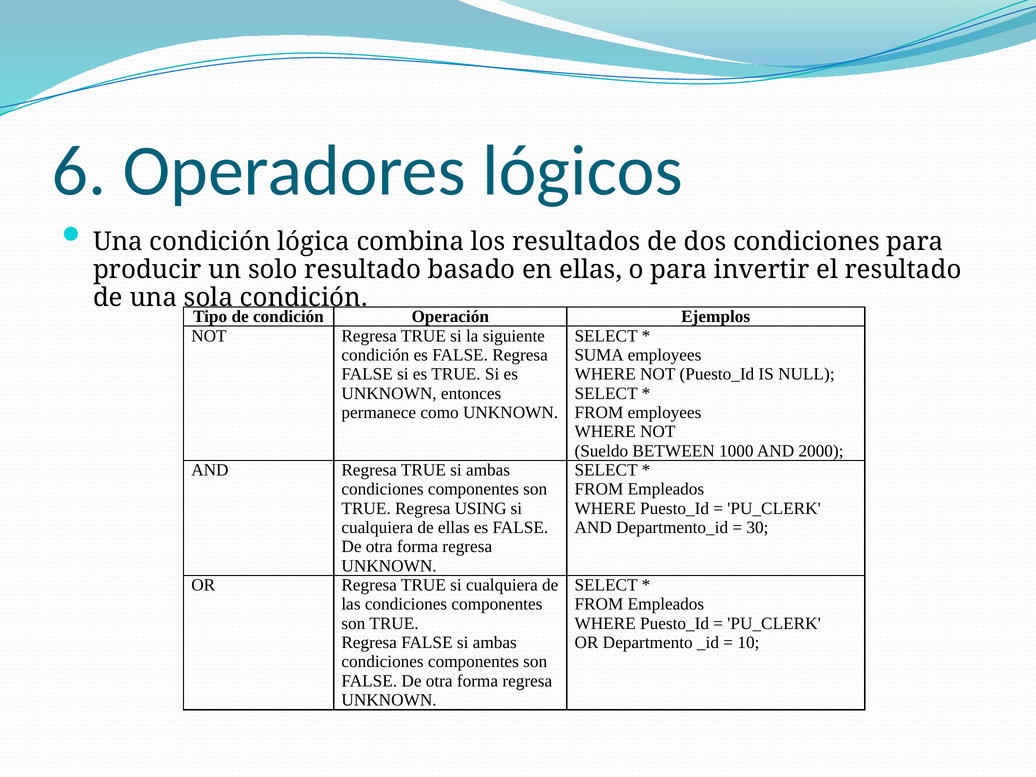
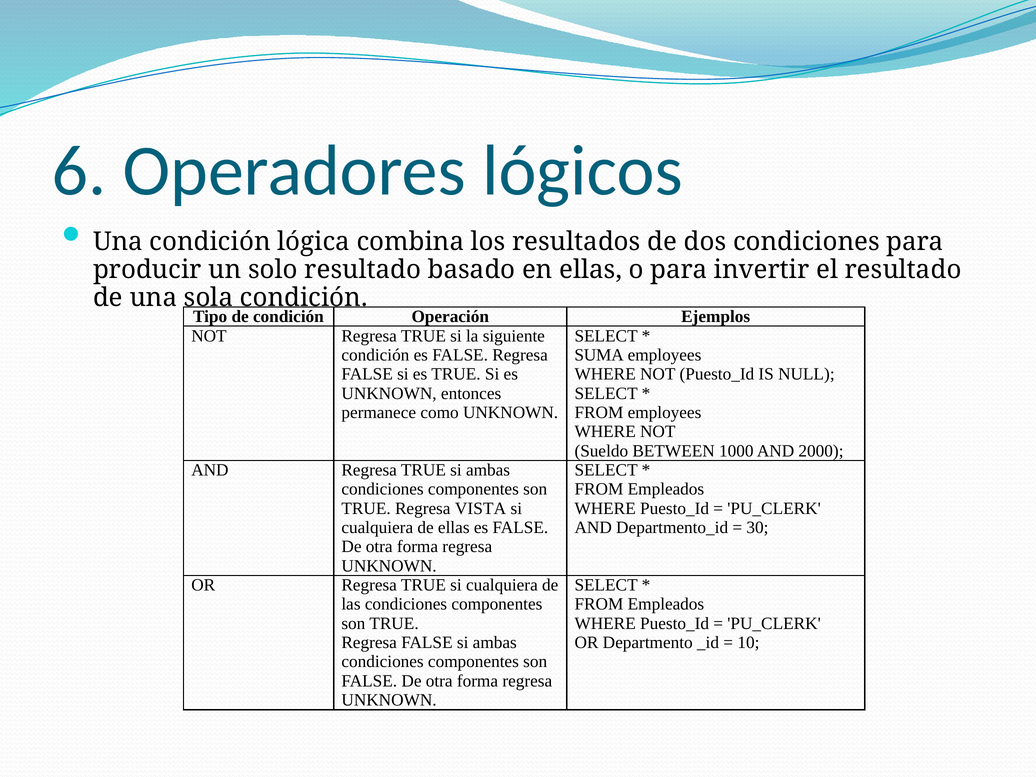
USING: USING -> VISTA
